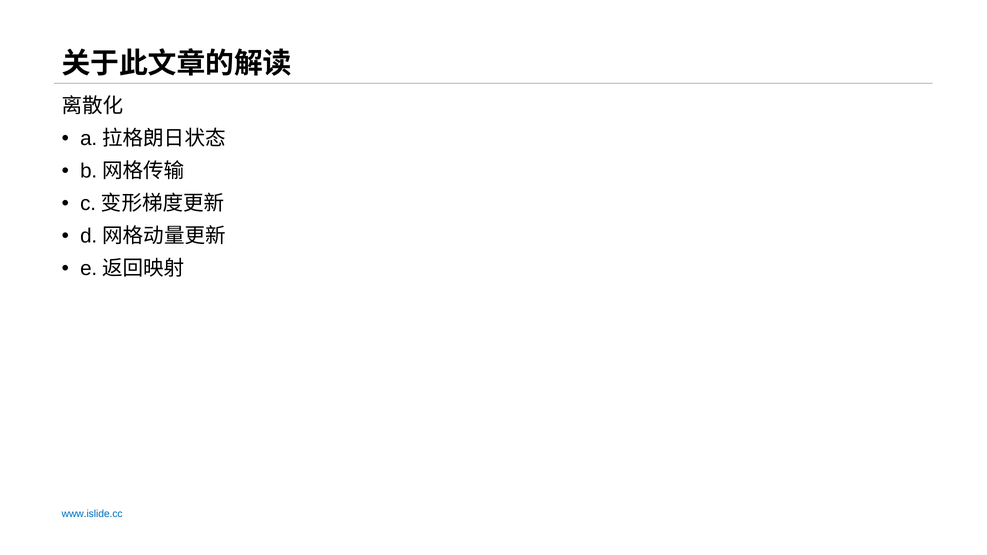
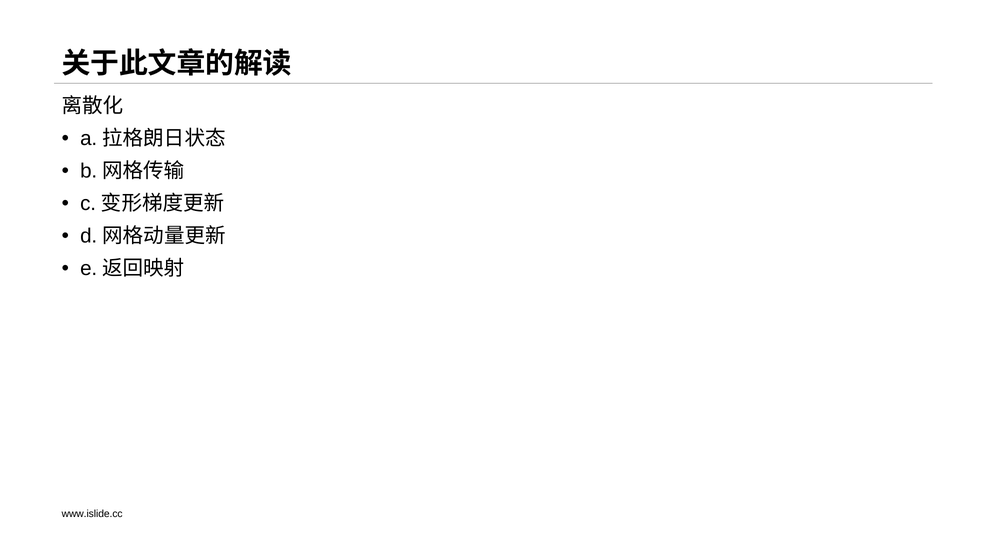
www.islide.cc colour: blue -> black
